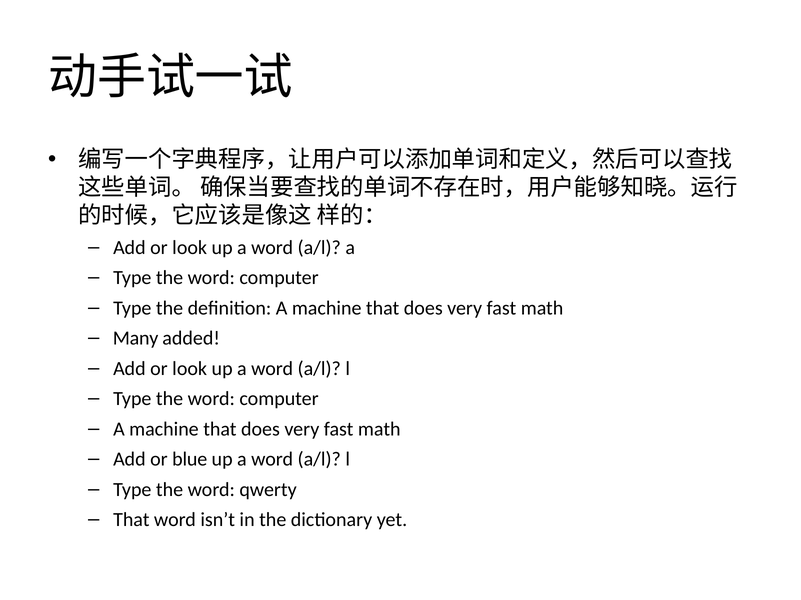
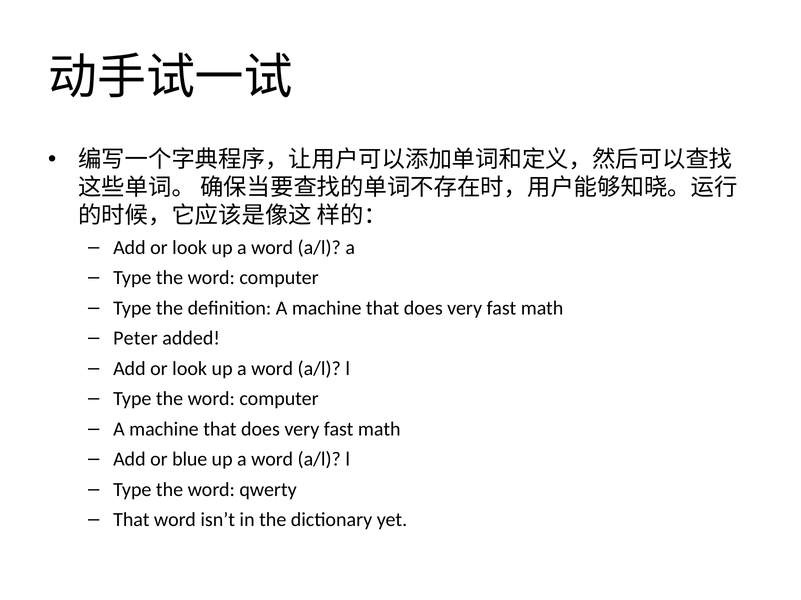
Many: Many -> Peter
